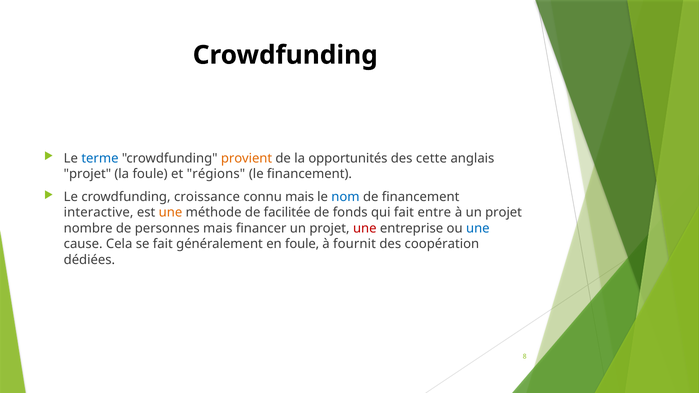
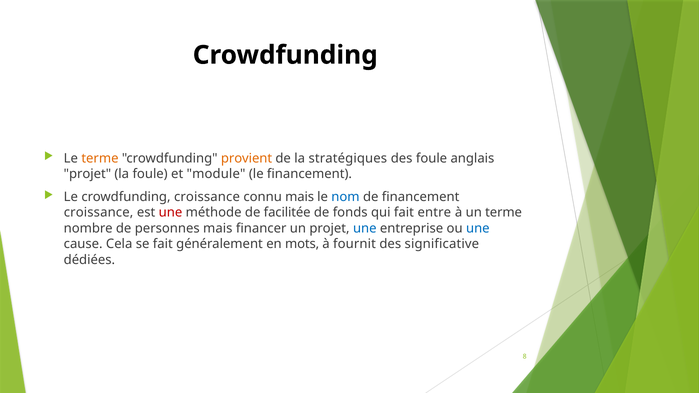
terme at (100, 158) colour: blue -> orange
opportunités: opportunités -> stratégiques
des cette: cette -> foule
régions: régions -> module
interactive at (99, 213): interactive -> croissance
une at (170, 213) colour: orange -> red
à un projet: projet -> terme
une at (365, 228) colour: red -> blue
en foule: foule -> mots
coopération: coopération -> significative
